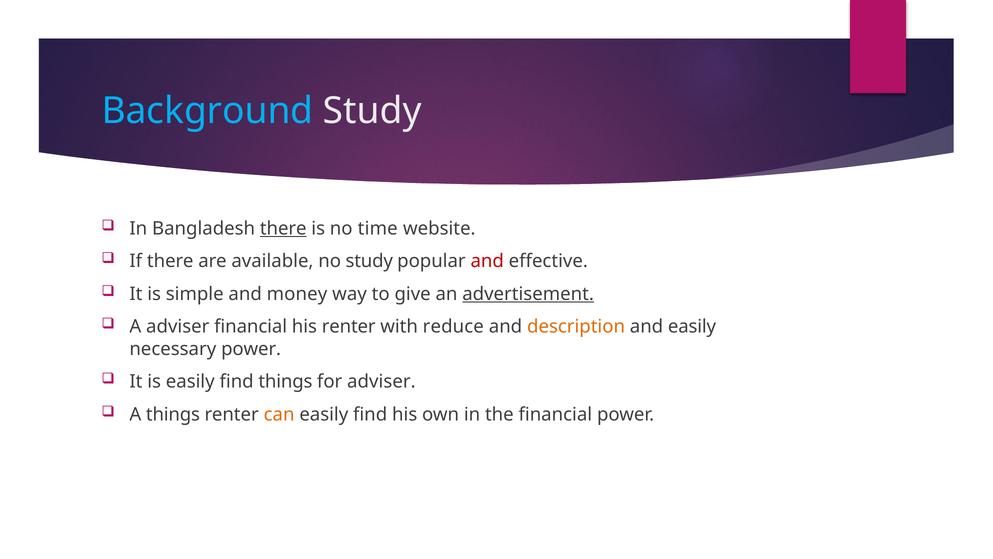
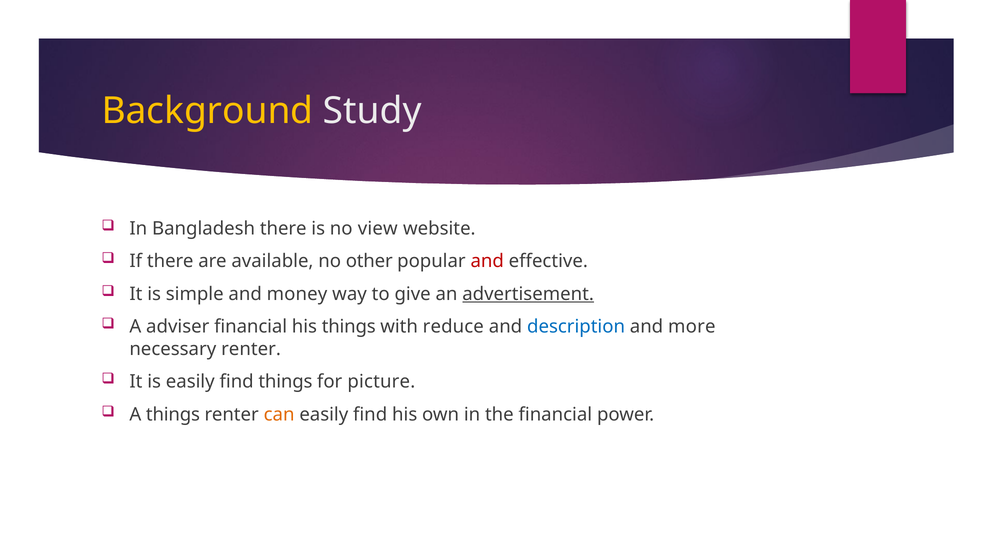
Background colour: light blue -> yellow
there at (283, 228) underline: present -> none
time: time -> view
no study: study -> other
his renter: renter -> things
description colour: orange -> blue
and easily: easily -> more
necessary power: power -> renter
for adviser: adviser -> picture
